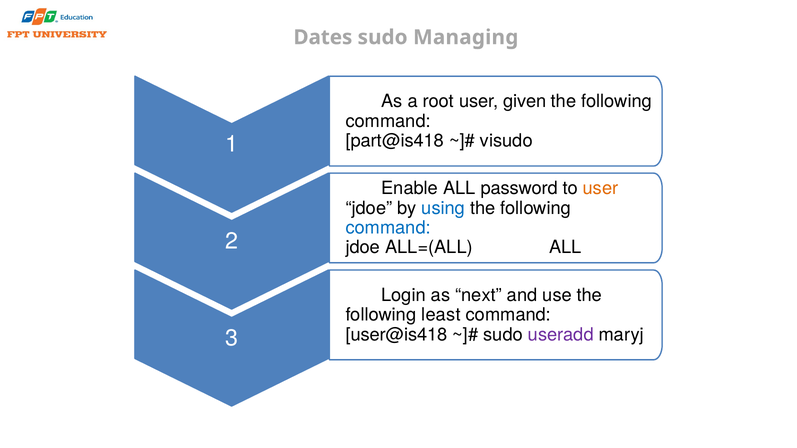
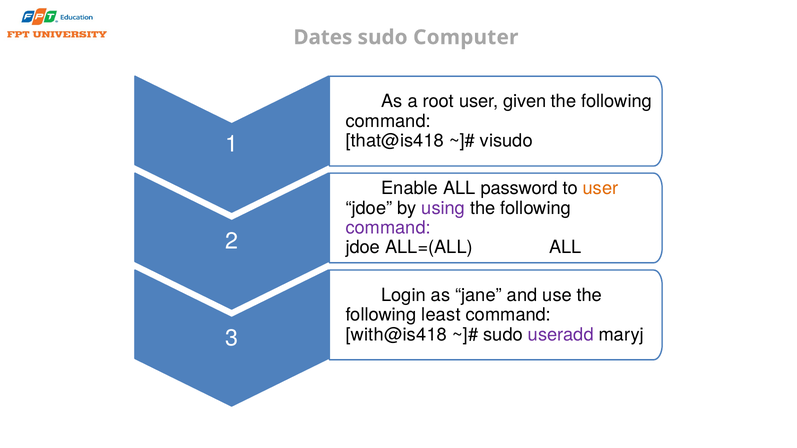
Managing: Managing -> Computer
part@is418: part@is418 -> that@is418
using colour: blue -> purple
command at (388, 228) colour: blue -> purple
next: next -> jane
user@is418: user@is418 -> with@is418
